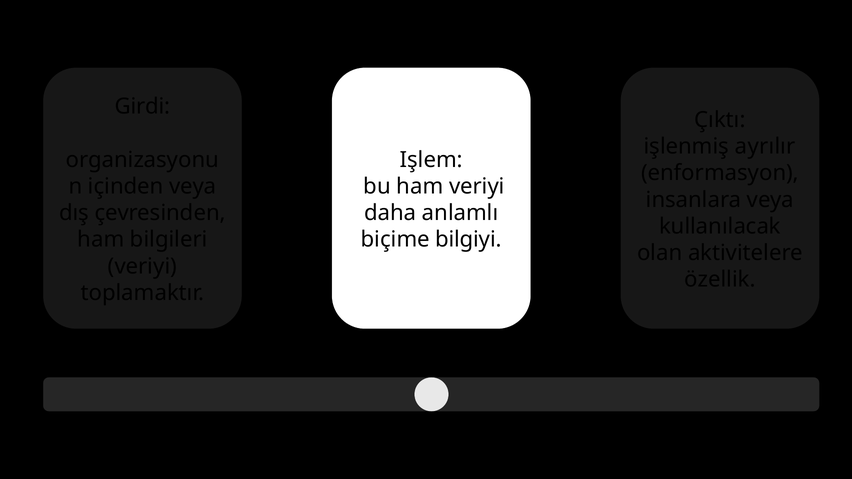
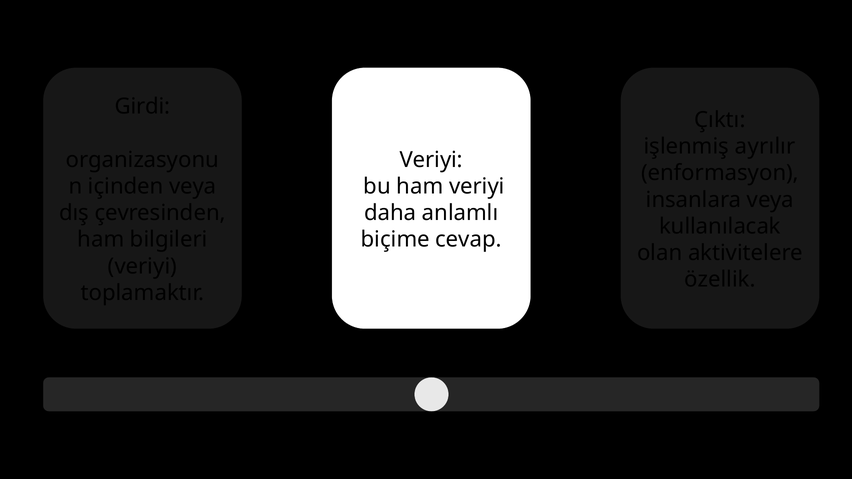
Işlem at (431, 160): Işlem -> Veriyi
bilgiyi: bilgiyi -> cevap
